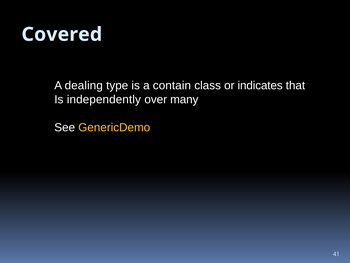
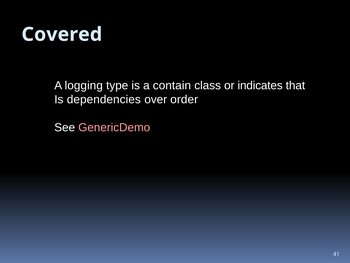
dealing: dealing -> logging
independently: independently -> dependencies
many: many -> order
GenericDemo colour: yellow -> pink
